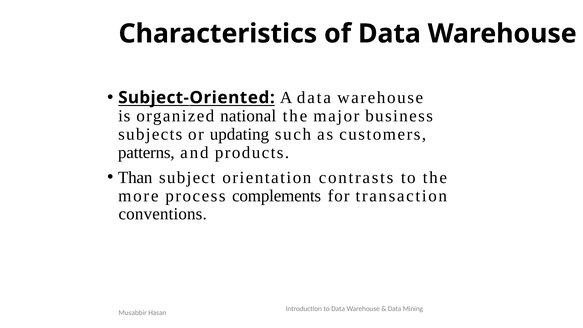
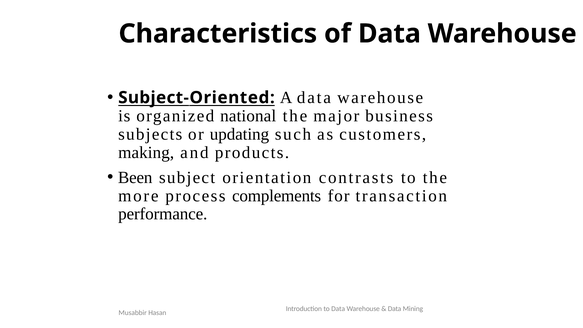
patterns: patterns -> making
Than: Than -> Been
conventions: conventions -> performance
